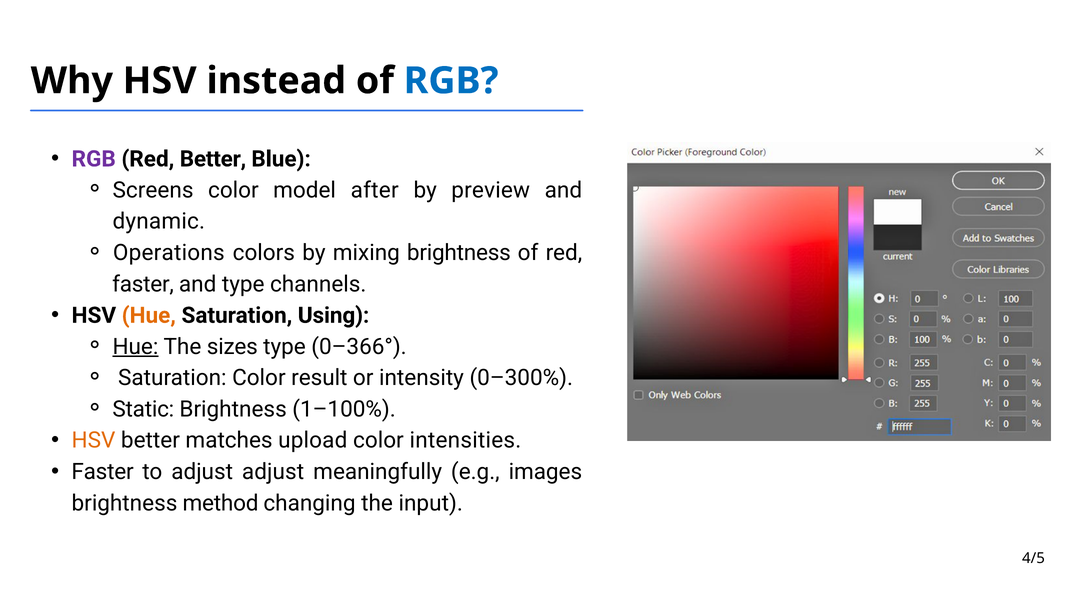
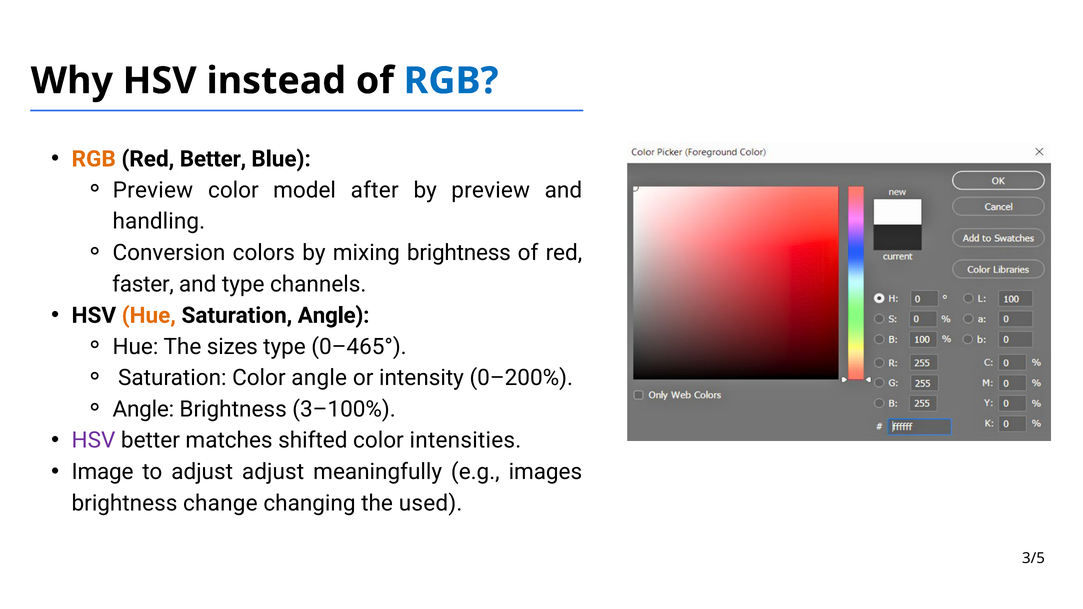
RGB at (94, 159) colour: purple -> orange
Screens at (153, 190): Screens -> Preview
dynamic: dynamic -> handling
Operations: Operations -> Conversion
Saturation Using: Using -> Angle
Hue at (135, 347) underline: present -> none
0–366°: 0–366° -> 0–465°
Color result: result -> angle
0–300%: 0–300% -> 0–200%
Static at (143, 409): Static -> Angle
1–100%: 1–100% -> 3–100%
HSV at (93, 441) colour: orange -> purple
upload: upload -> shifted
Faster at (103, 472): Faster -> Image
method: method -> change
input: input -> used
4/5: 4/5 -> 3/5
